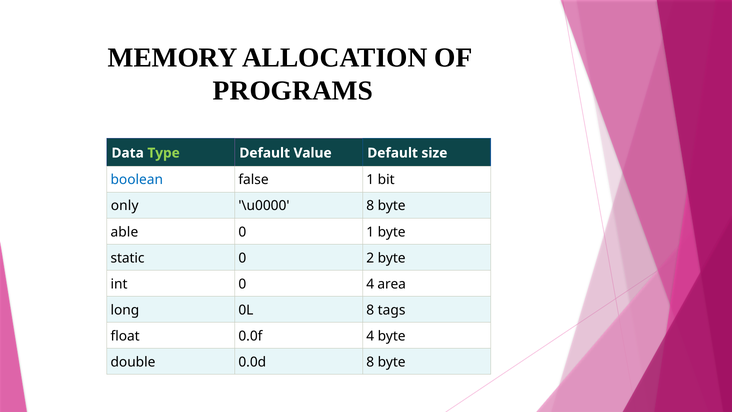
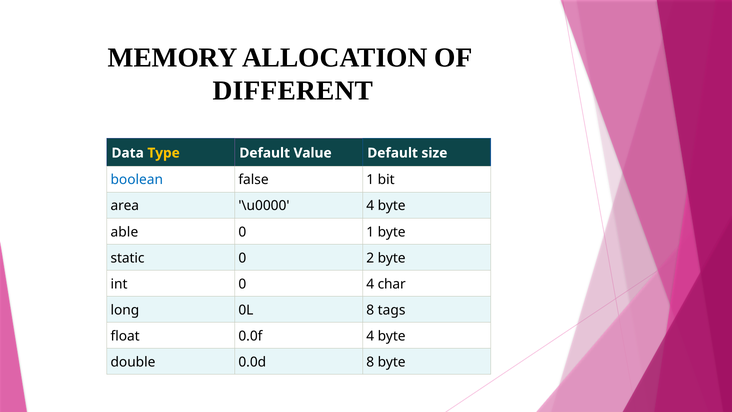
PROGRAMS: PROGRAMS -> DIFFERENT
Type colour: light green -> yellow
only: only -> area
\u0000 8: 8 -> 4
area: area -> char
